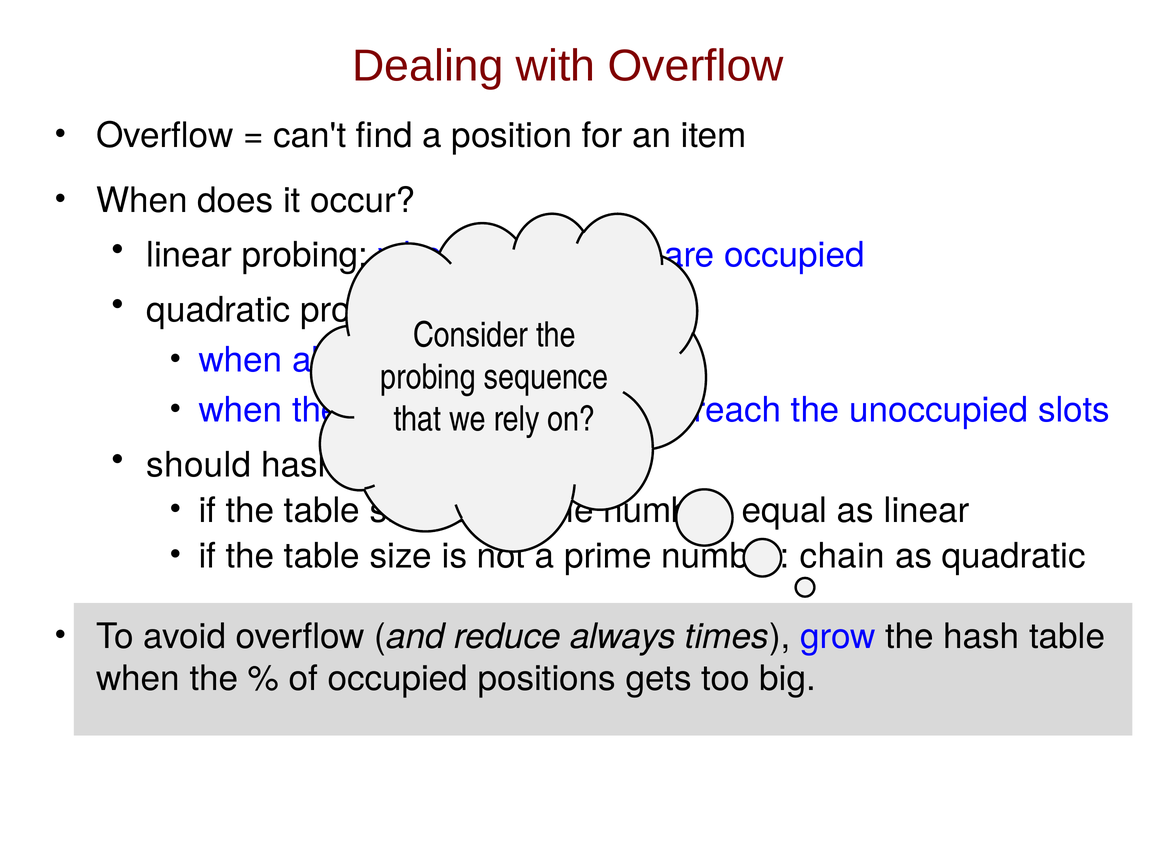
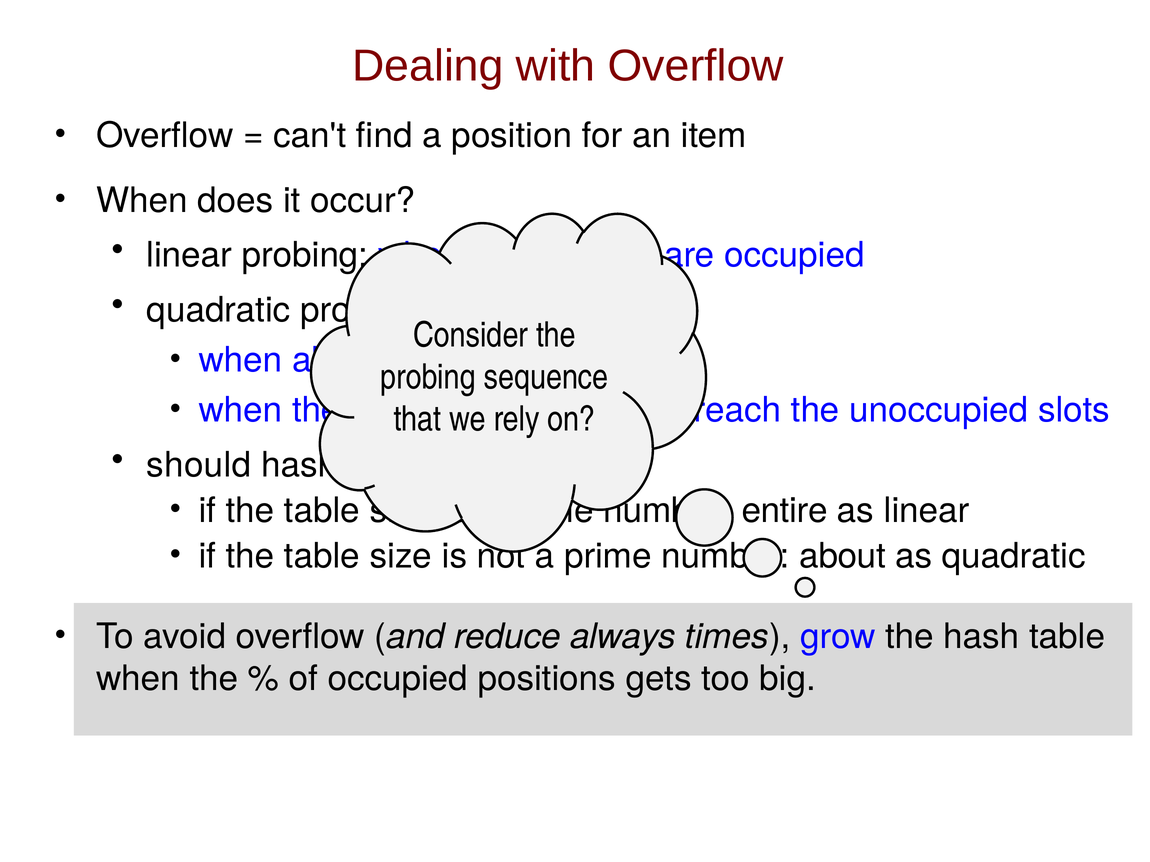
equal: equal -> entire
chain: chain -> about
